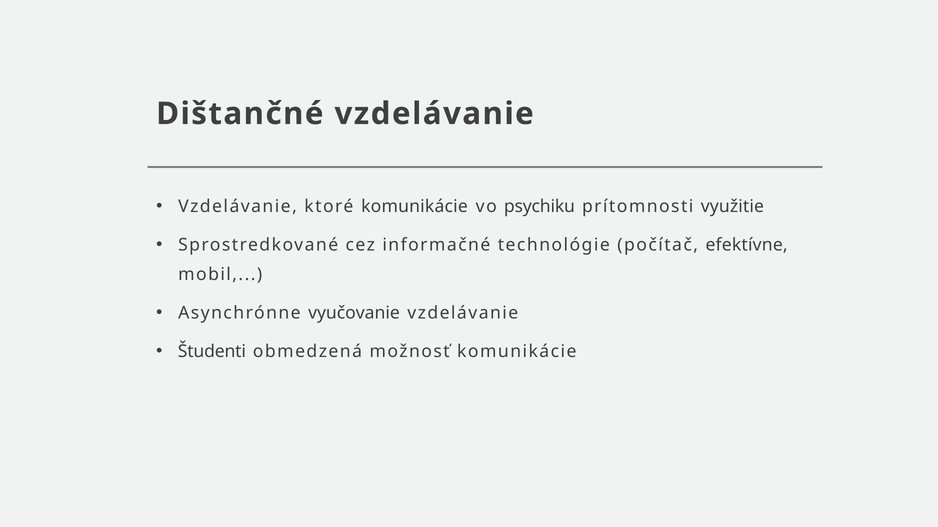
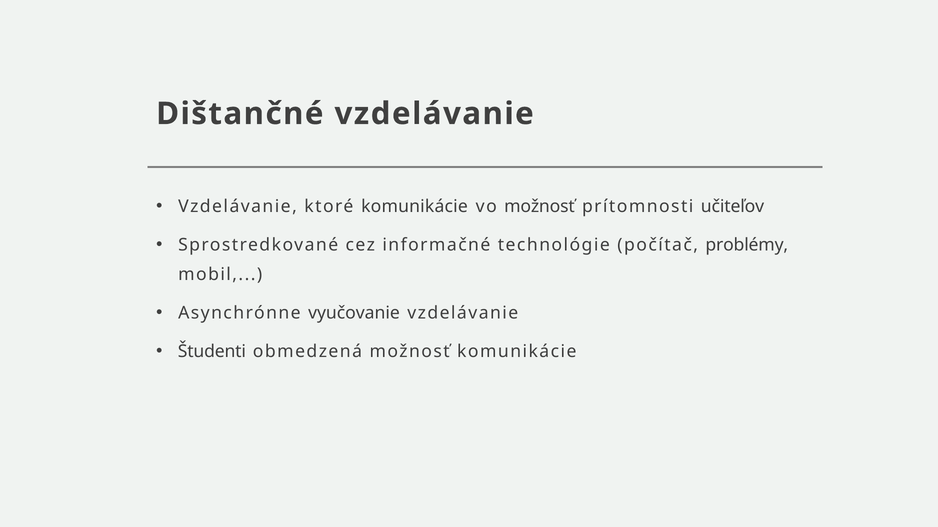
vo psychiku: psychiku -> možnosť
využitie: využitie -> učiteľov
efektívne: efektívne -> problémy
